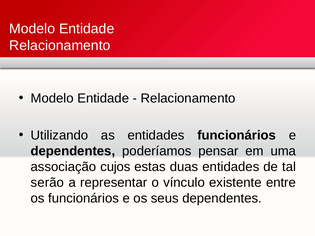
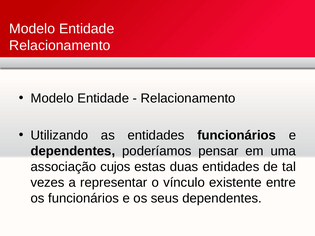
serão: serão -> vezes
